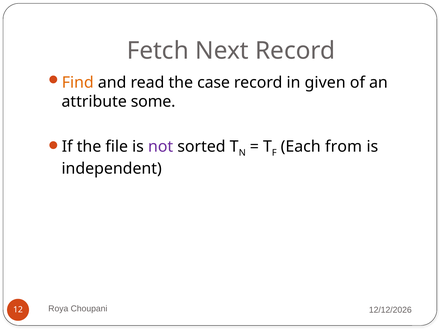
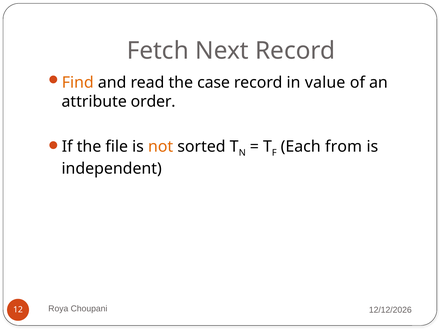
given: given -> value
some: some -> order
not colour: purple -> orange
